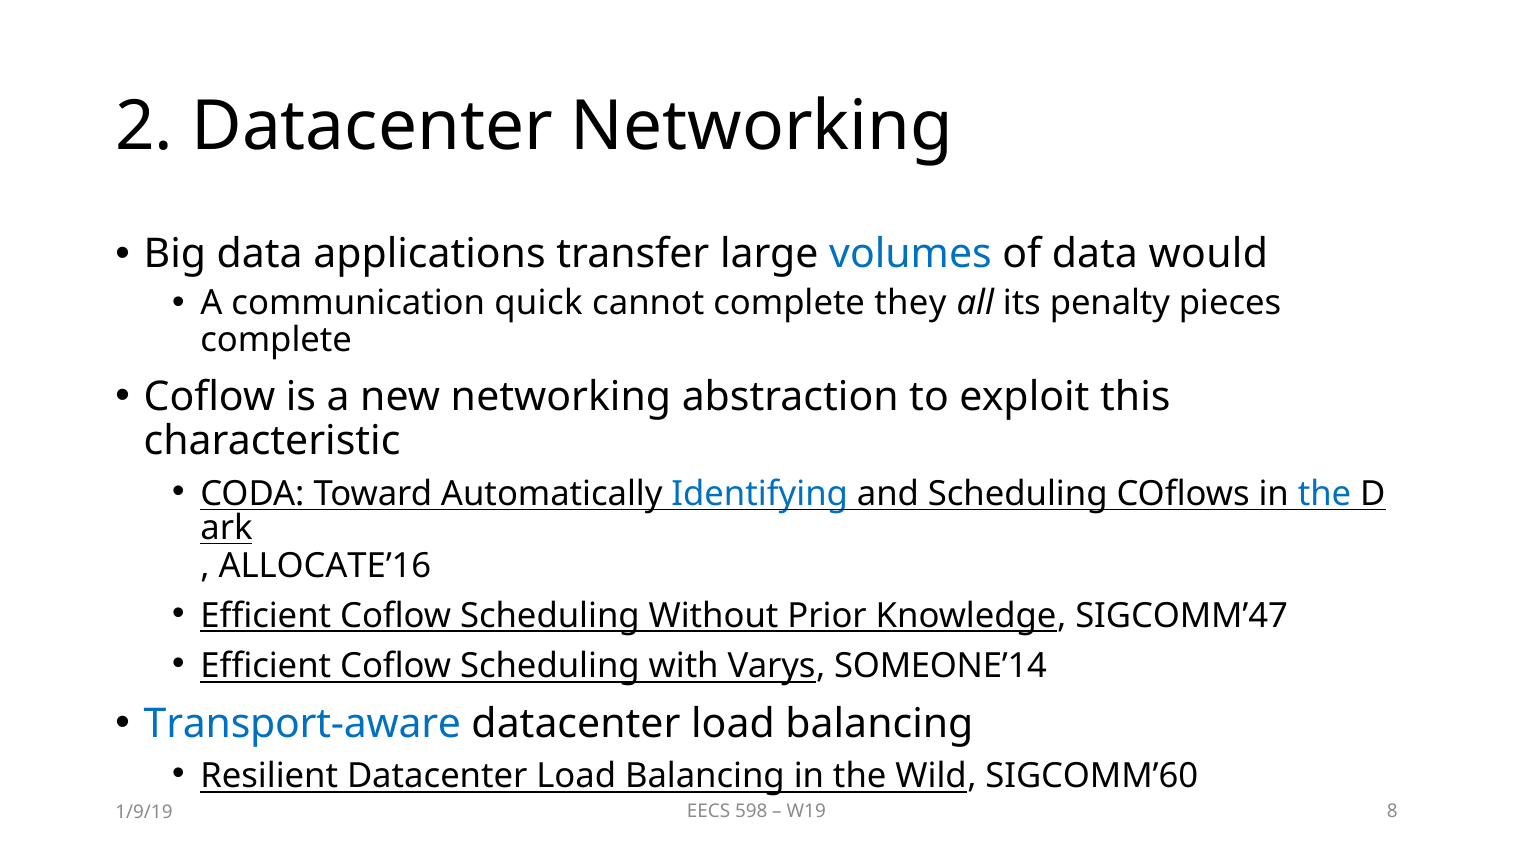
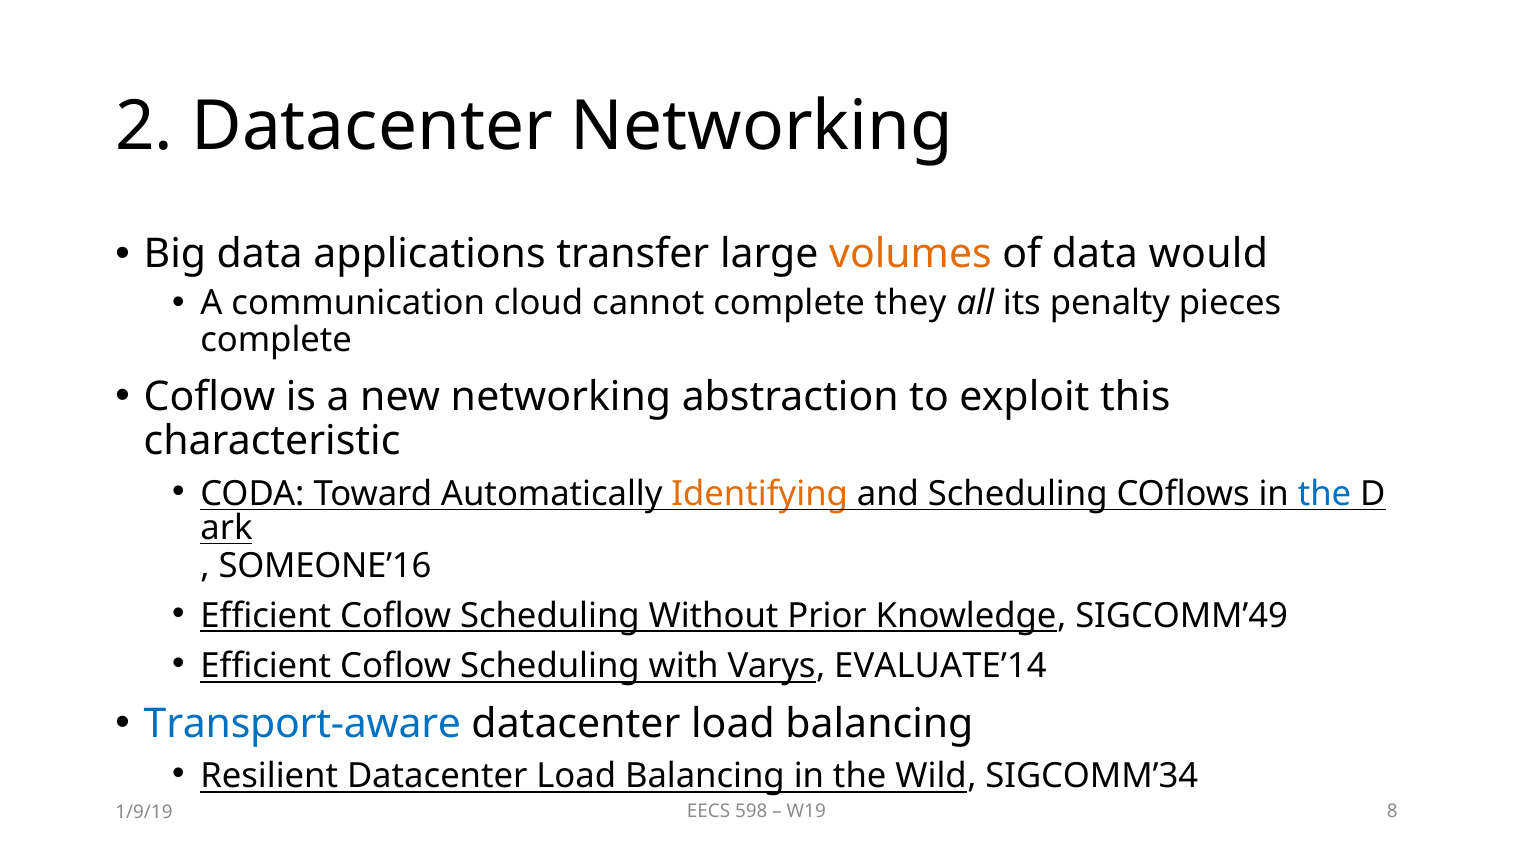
volumes colour: blue -> orange
quick: quick -> cloud
Identifying colour: blue -> orange
ALLOCATE’16: ALLOCATE’16 -> SOMEONE’16
SIGCOMM’47: SIGCOMM’47 -> SIGCOMM’49
SOMEONE’14: SOMEONE’14 -> EVALUATE’14
SIGCOMM’60: SIGCOMM’60 -> SIGCOMM’34
